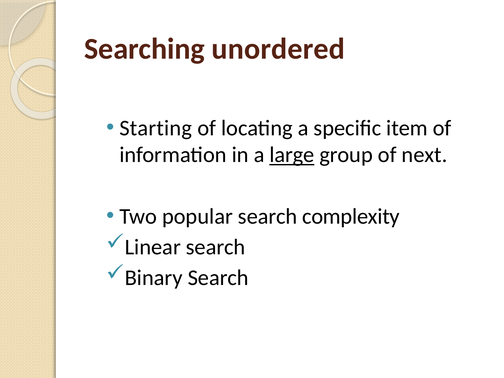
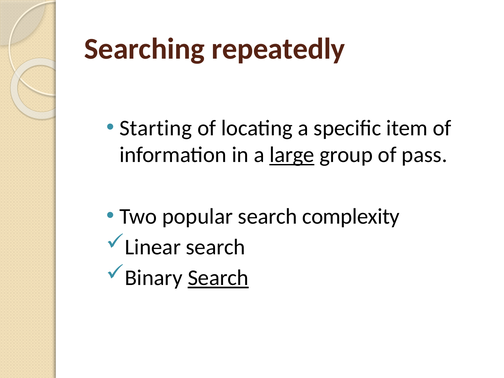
unordered: unordered -> repeatedly
next: next -> pass
Search at (218, 278) underline: none -> present
